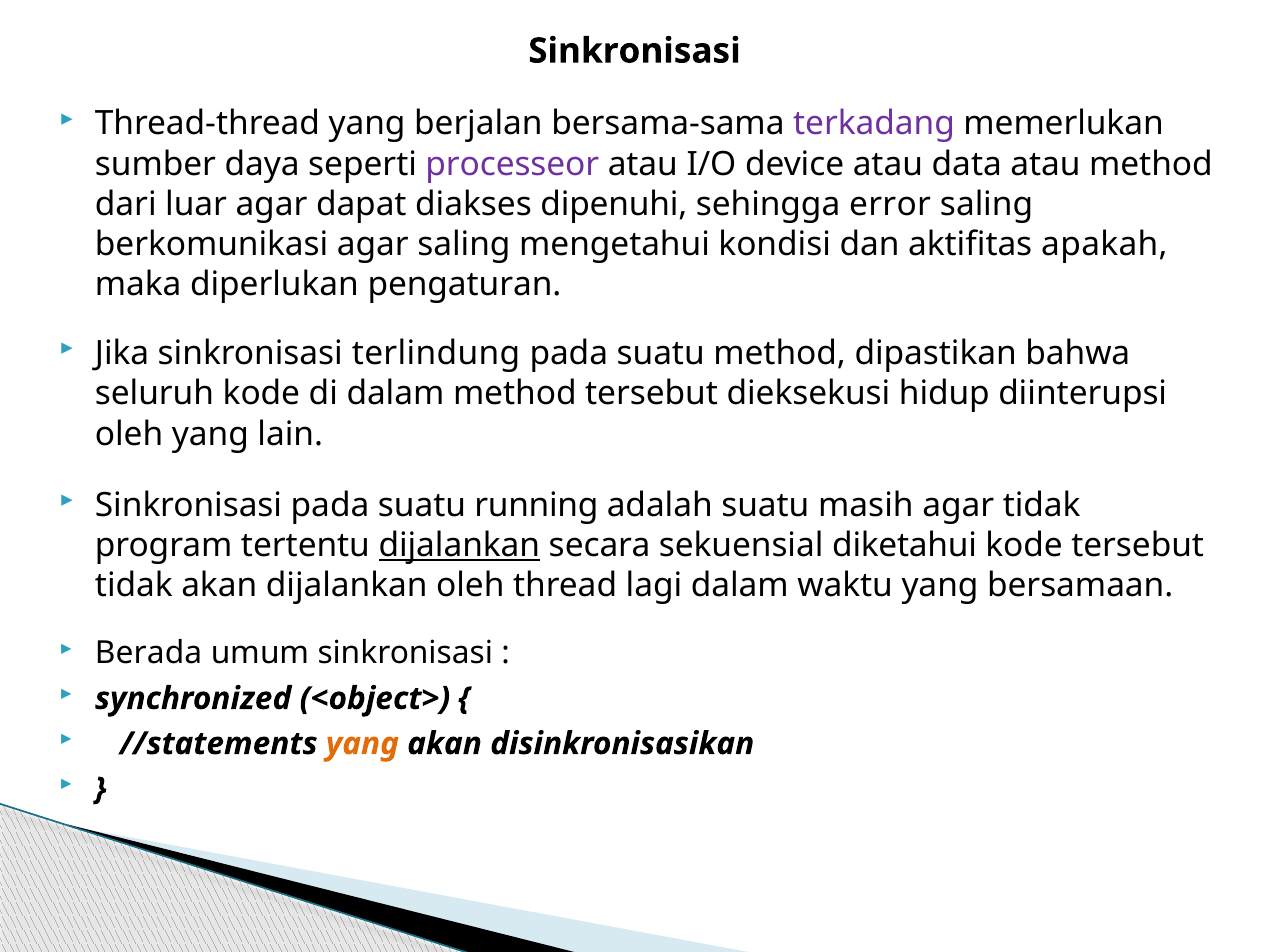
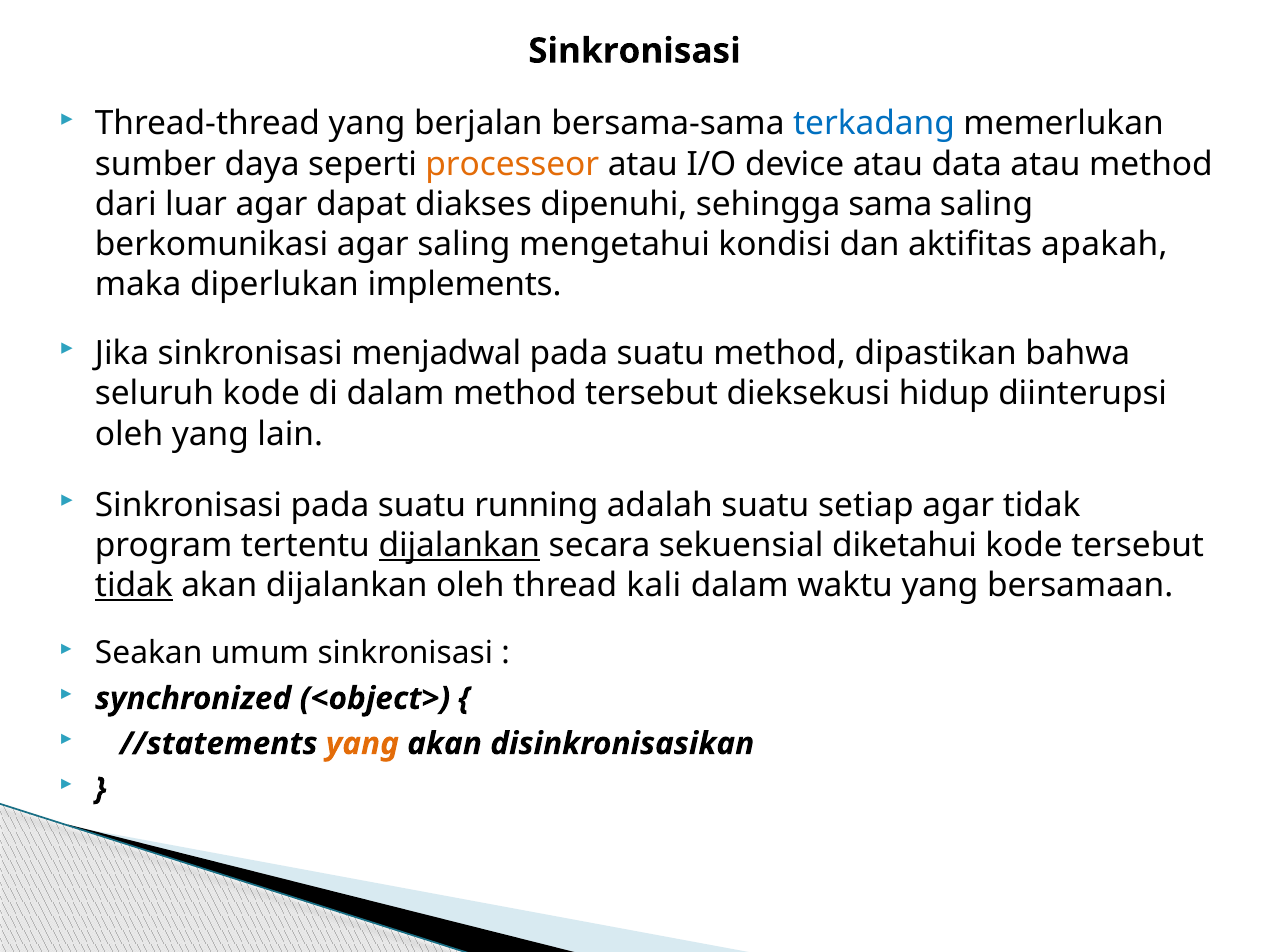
terkadang colour: purple -> blue
processeor colour: purple -> orange
error: error -> sama
pengaturan: pengaturan -> implements
terlindung: terlindung -> menjadwal
masih: masih -> setiap
tidak at (134, 585) underline: none -> present
lagi: lagi -> kali
Berada: Berada -> Seakan
